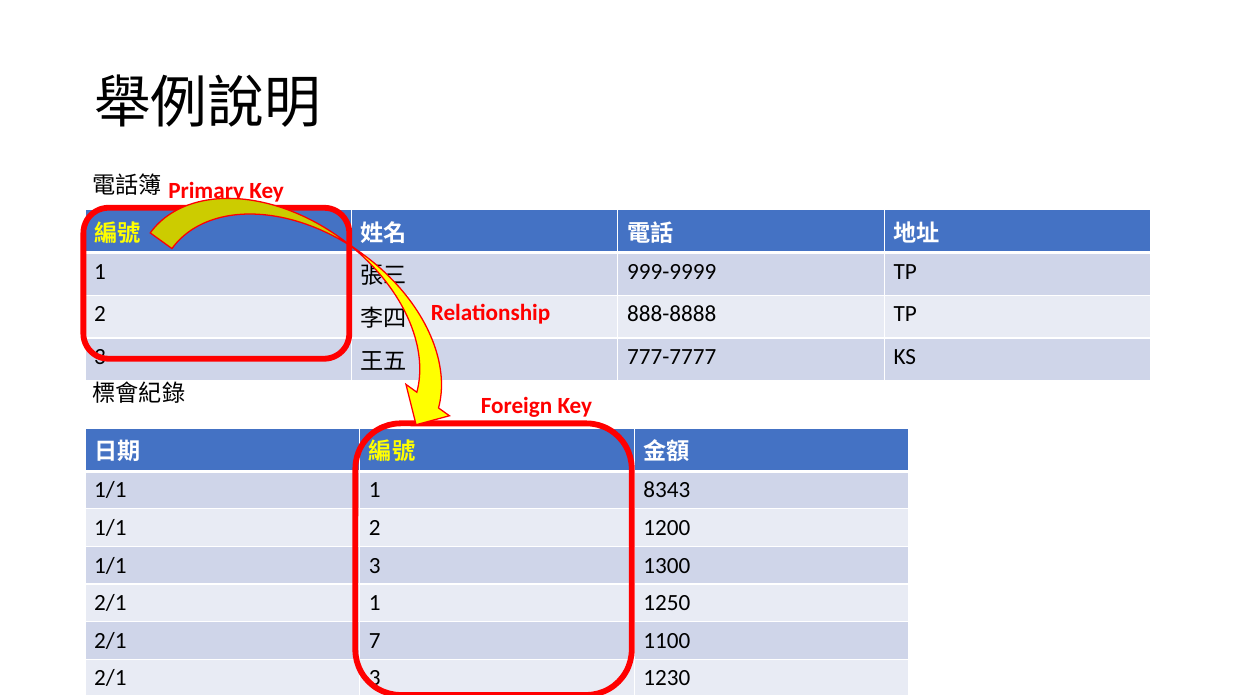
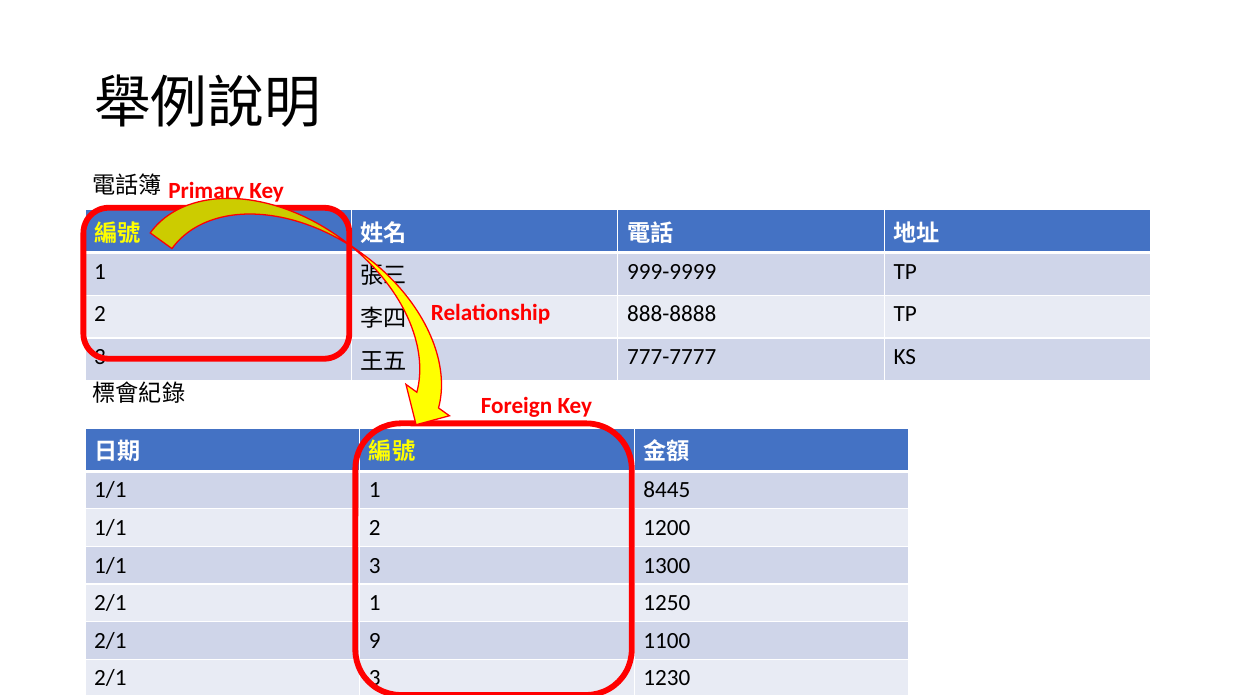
8343: 8343 -> 8445
7: 7 -> 9
